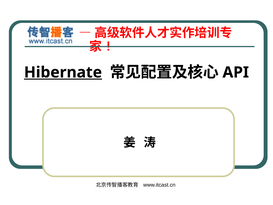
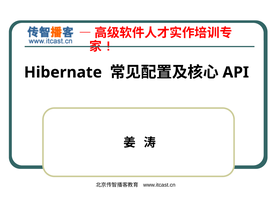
Hibernate underline: present -> none
